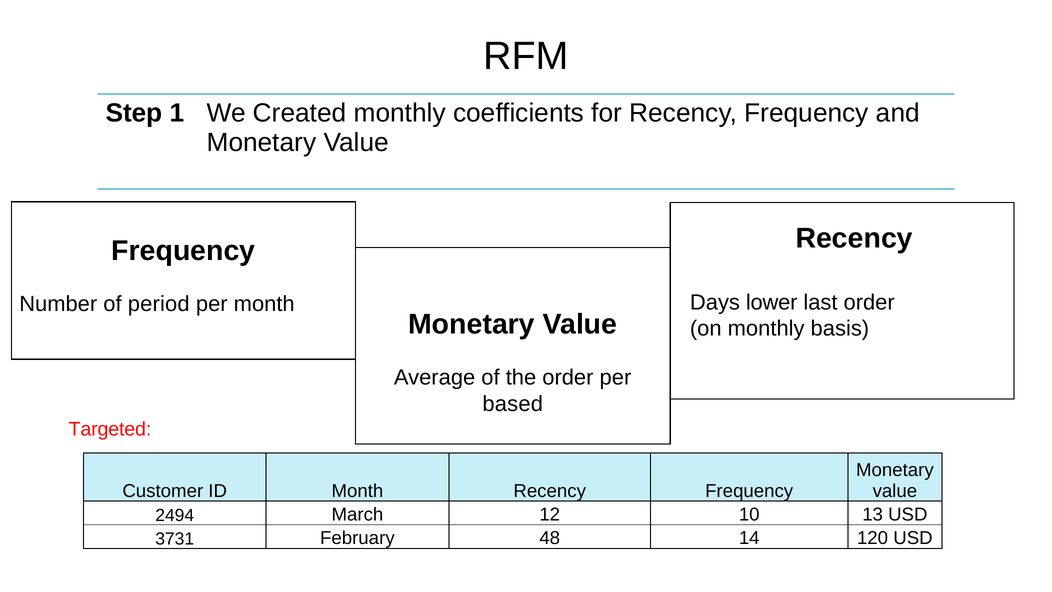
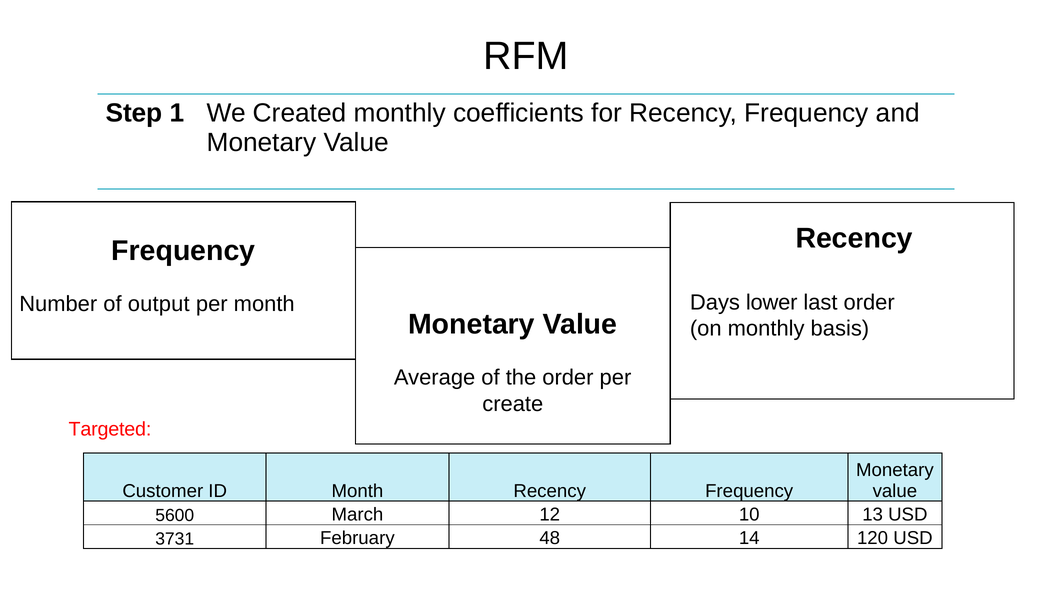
period: period -> output
based: based -> create
2494: 2494 -> 5600
